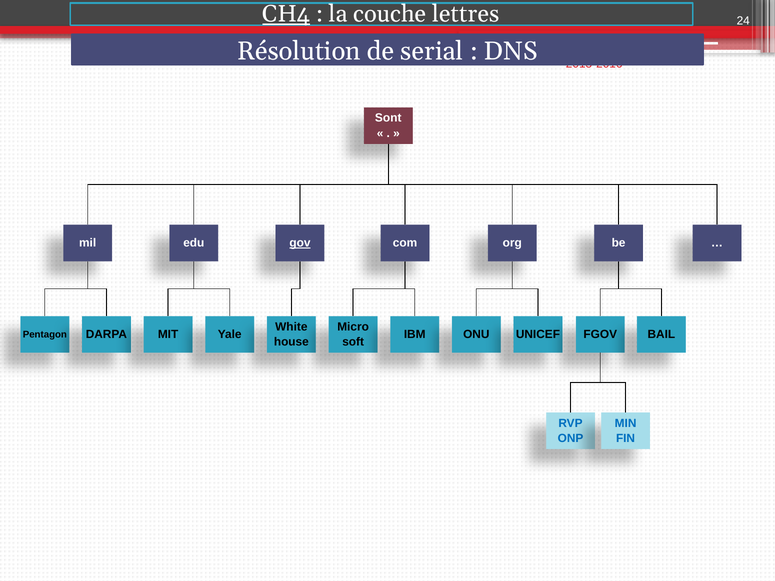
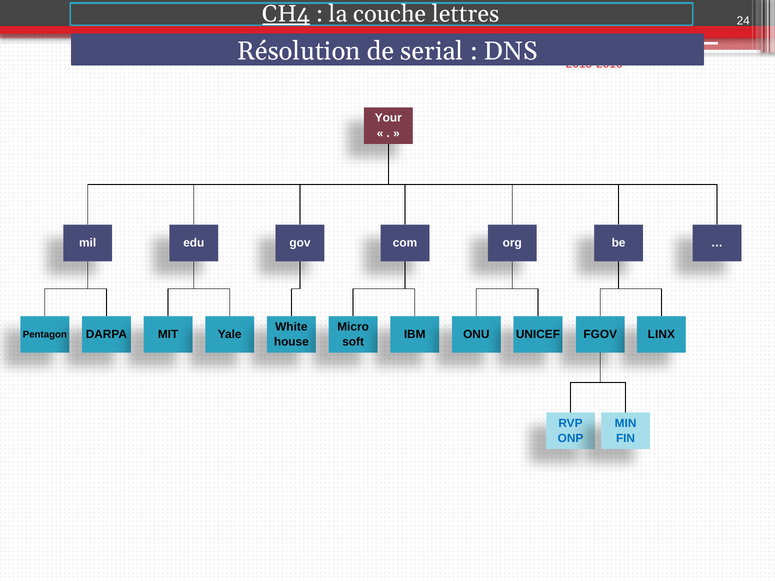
Sont: Sont -> Your
gov underline: present -> none
BAIL: BAIL -> LINX
